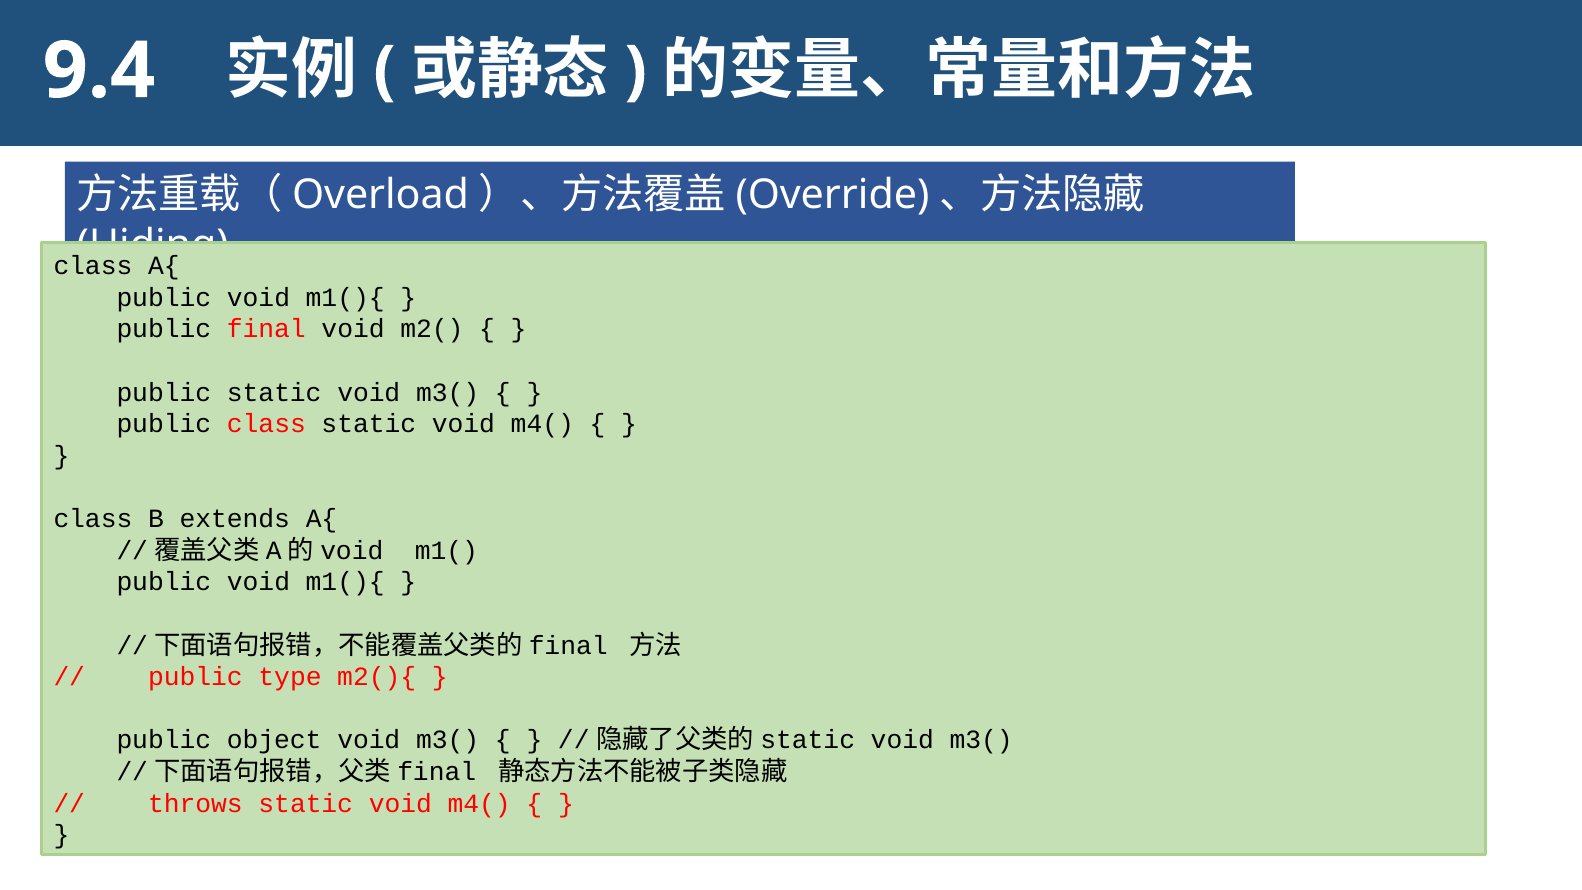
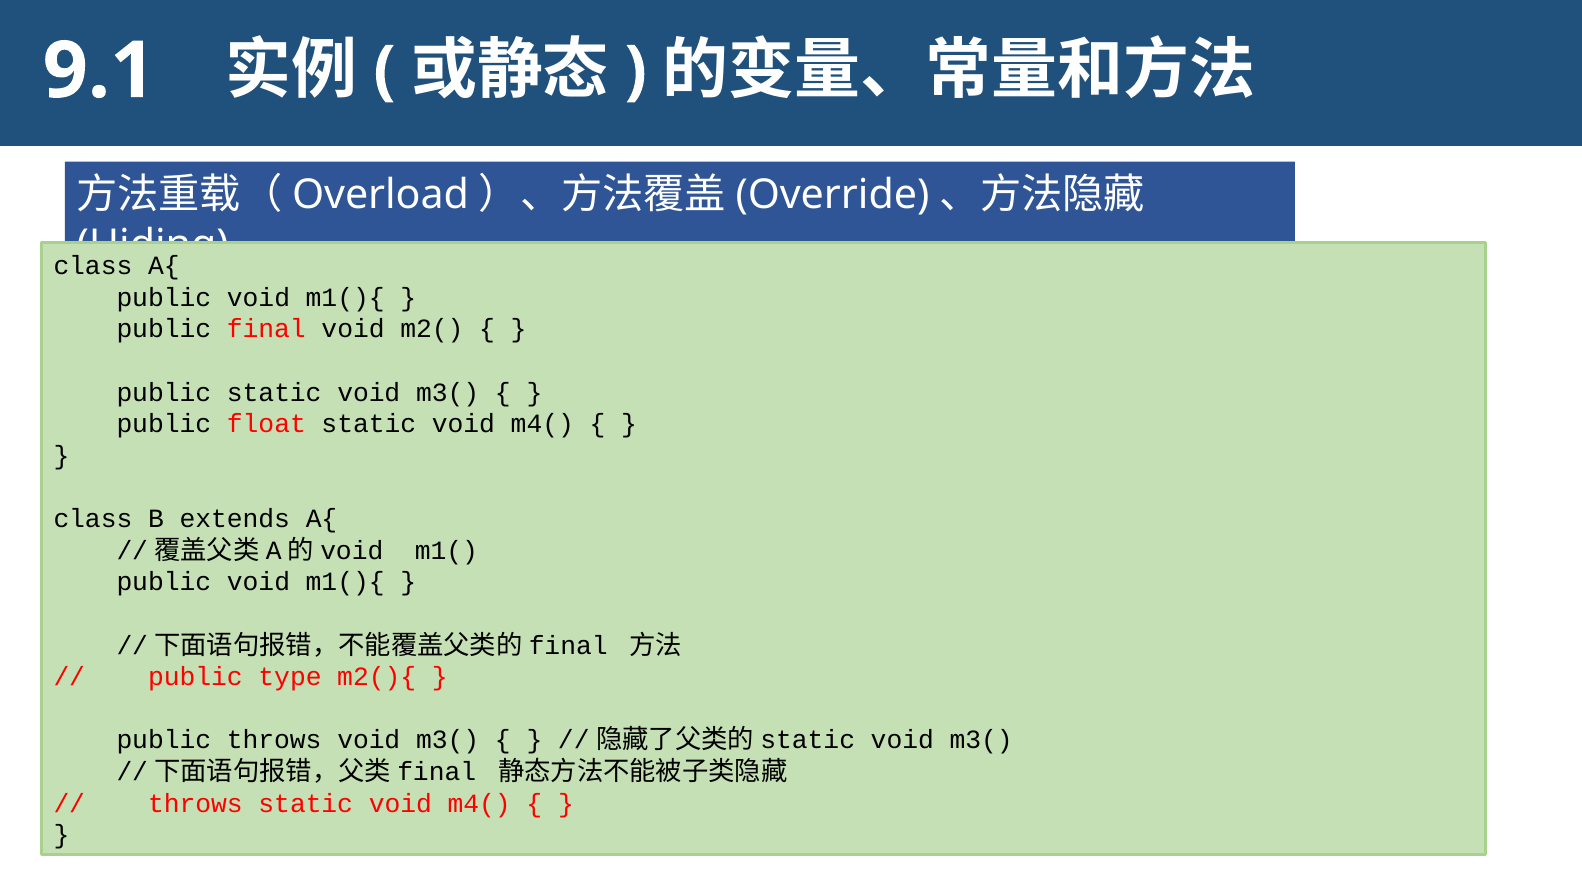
9.4: 9.4 -> 9.1
public class: class -> float
public object: object -> throws
